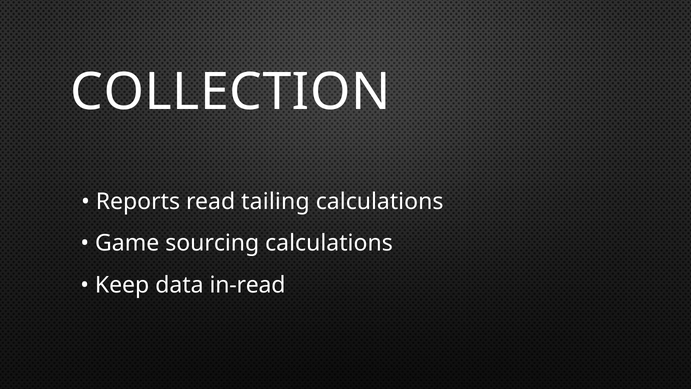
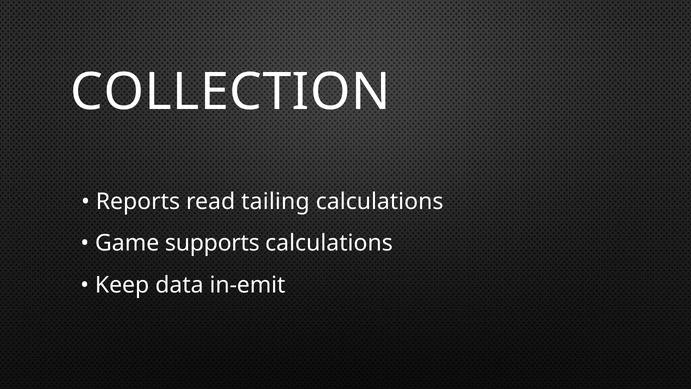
sourcing: sourcing -> supports
in-read: in-read -> in-emit
